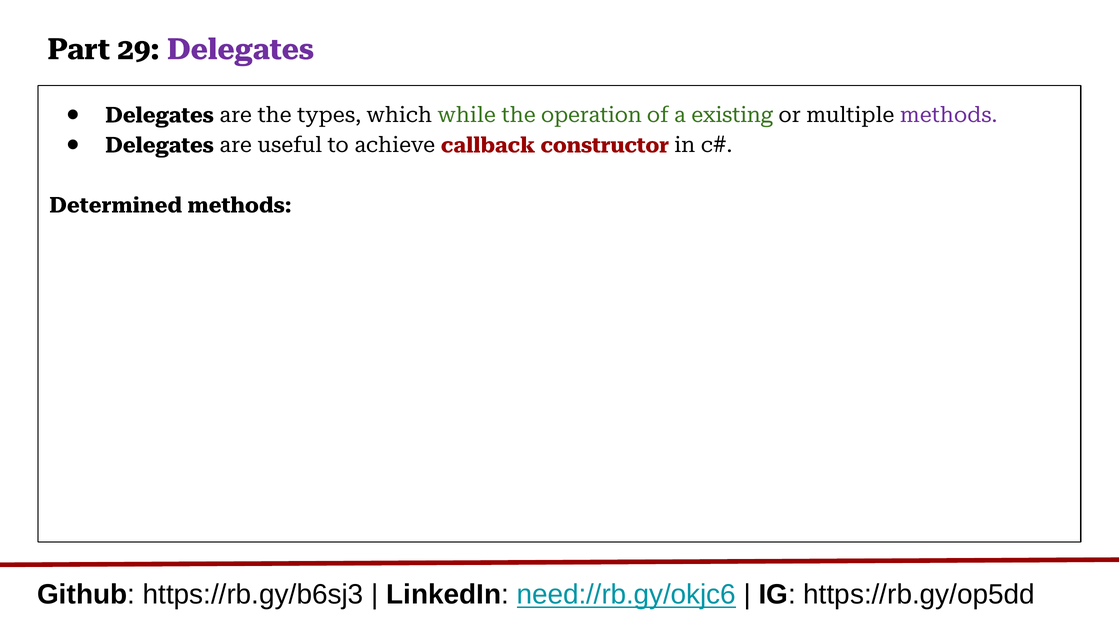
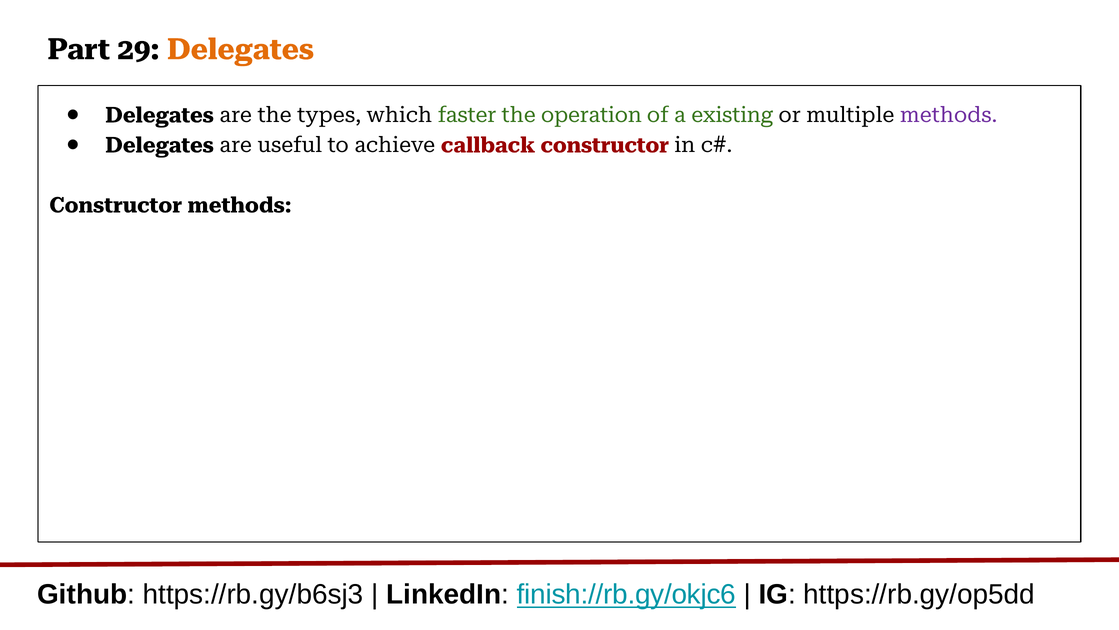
Delegates at (241, 49) colour: purple -> orange
while: while -> faster
Determined at (116, 205): Determined -> Constructor
need://rb.gy/okjc6: need://rb.gy/okjc6 -> finish://rb.gy/okjc6
